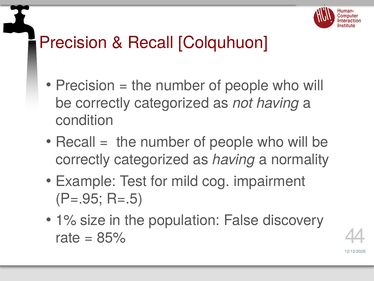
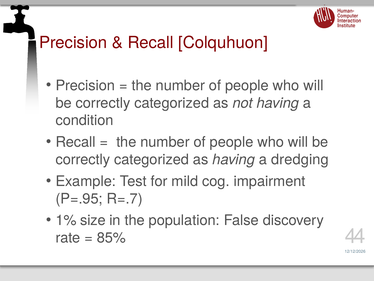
normality: normality -> dredging
R=.5: R=.5 -> R=.7
